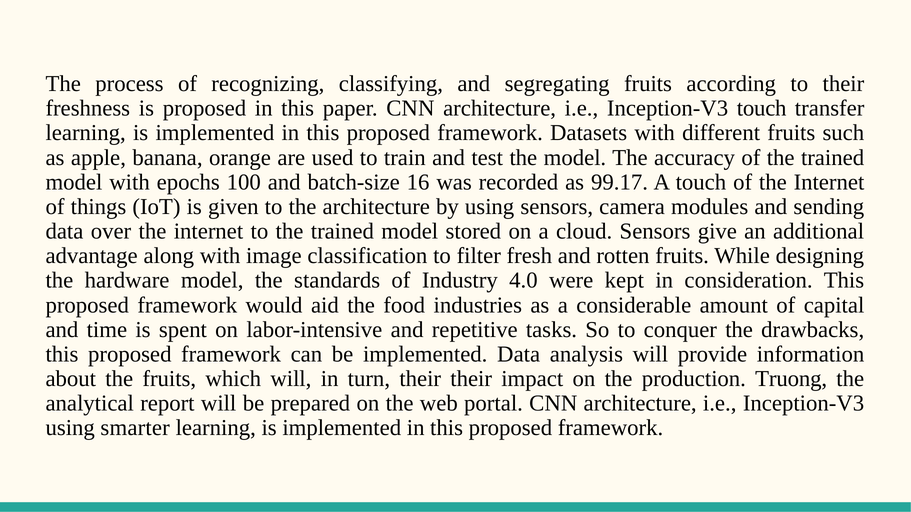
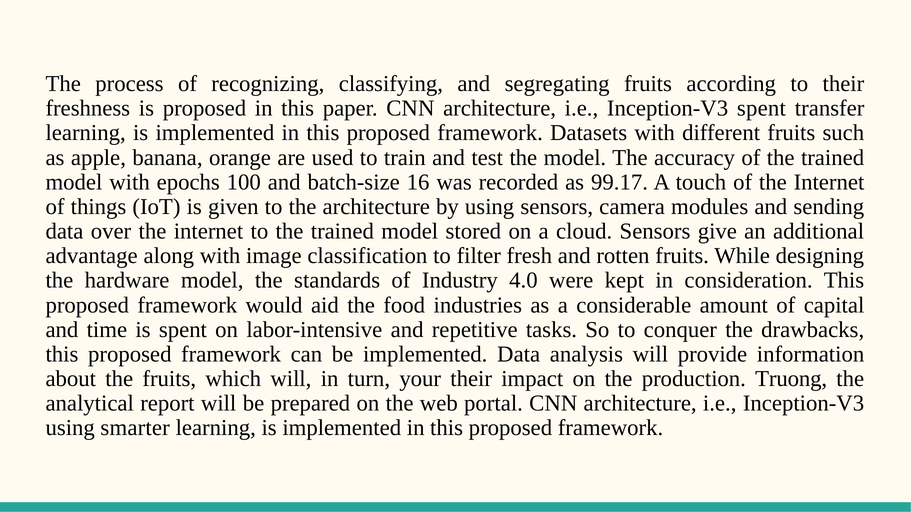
Inception-V3 touch: touch -> spent
turn their: their -> your
